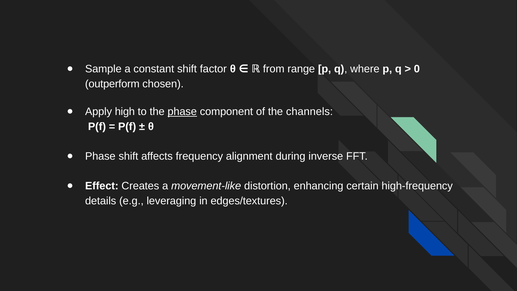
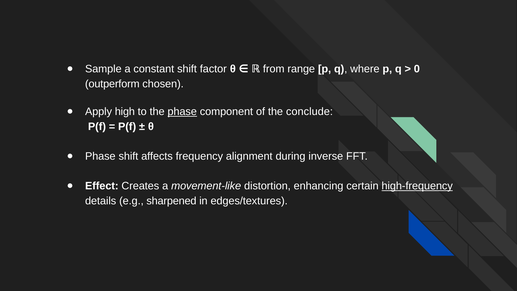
channels: channels -> conclude
high-frequency underline: none -> present
leveraging: leveraging -> sharpened
